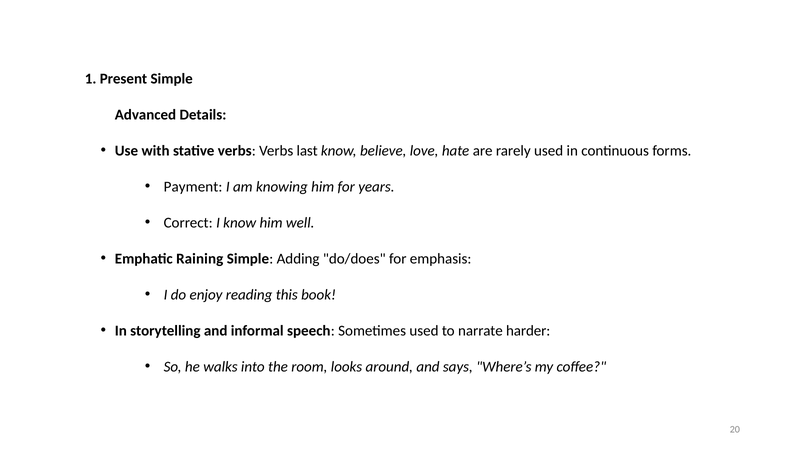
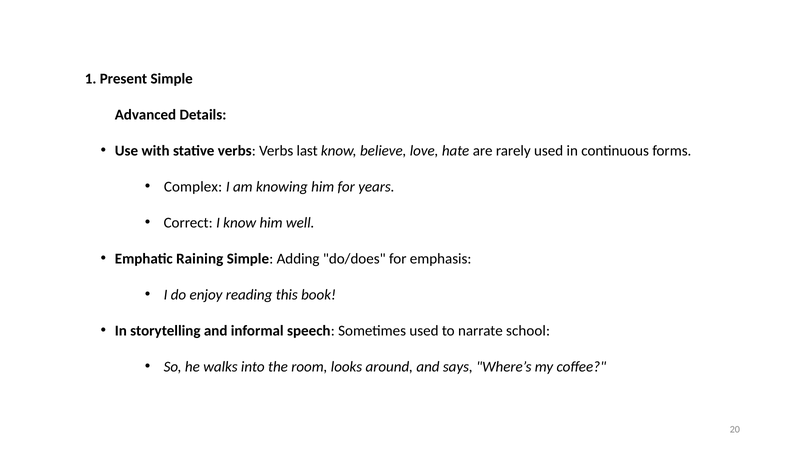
Payment: Payment -> Complex
harder: harder -> school
